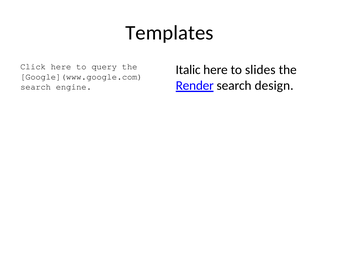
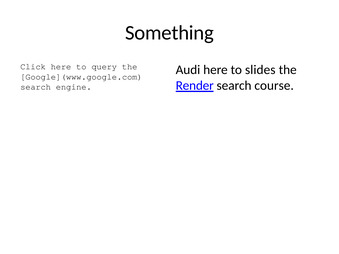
Templates: Templates -> Something
Italic: Italic -> Audi
design: design -> course
